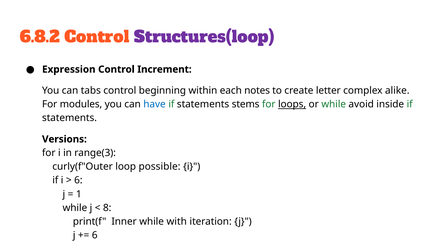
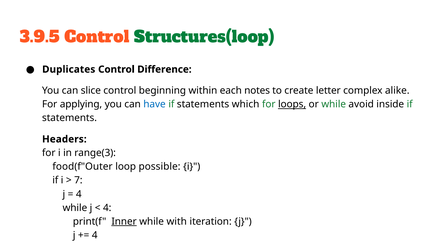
6.8.2: 6.8.2 -> 3.9.5
Structures(loop colour: purple -> green
Expression: Expression -> Duplicates
Increment: Increment -> Difference
tabs: tabs -> slice
modules: modules -> applying
stems: stems -> which
Versions: Versions -> Headers
curly(f"Outer: curly(f"Outer -> food(f"Outer
6 at (78, 180): 6 -> 7
1 at (79, 194): 1 -> 4
8 at (107, 207): 8 -> 4
Inner underline: none -> present
6 at (95, 235): 6 -> 4
